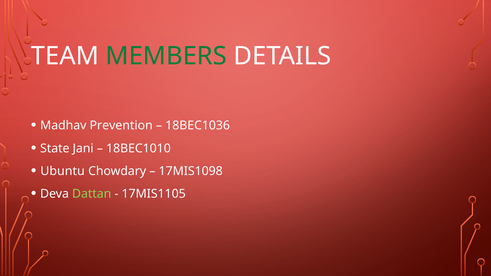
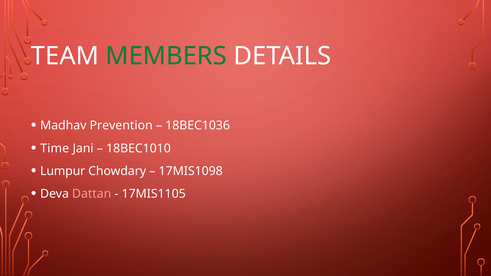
State: State -> Time
Ubuntu: Ubuntu -> Lumpur
Dattan colour: light green -> pink
